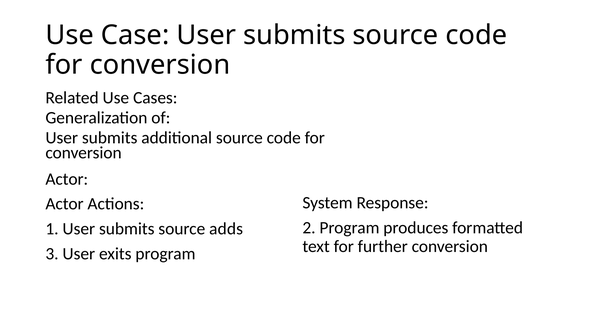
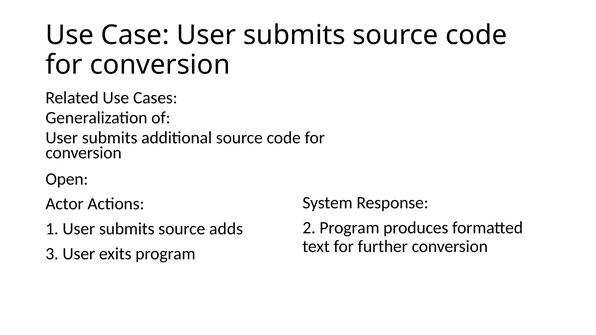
Actor at (67, 179): Actor -> Open
